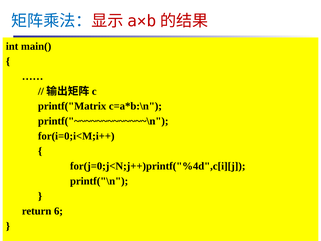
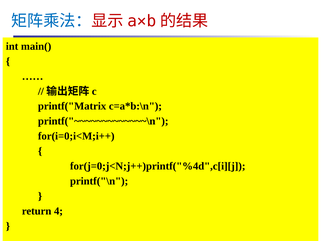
6: 6 -> 4
